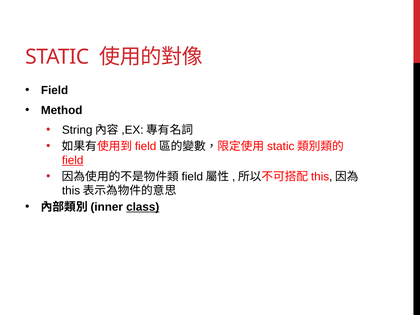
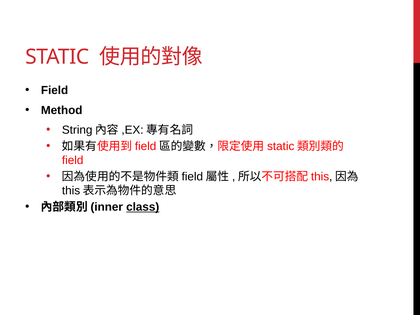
field at (73, 160) underline: present -> none
